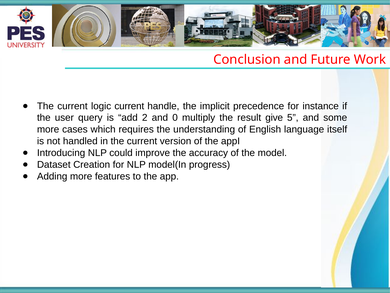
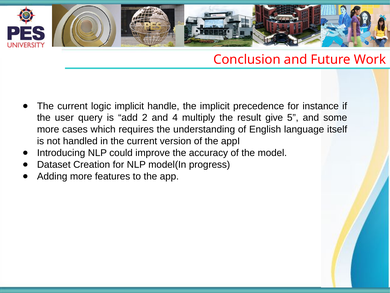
logic current: current -> implicit
0: 0 -> 4
